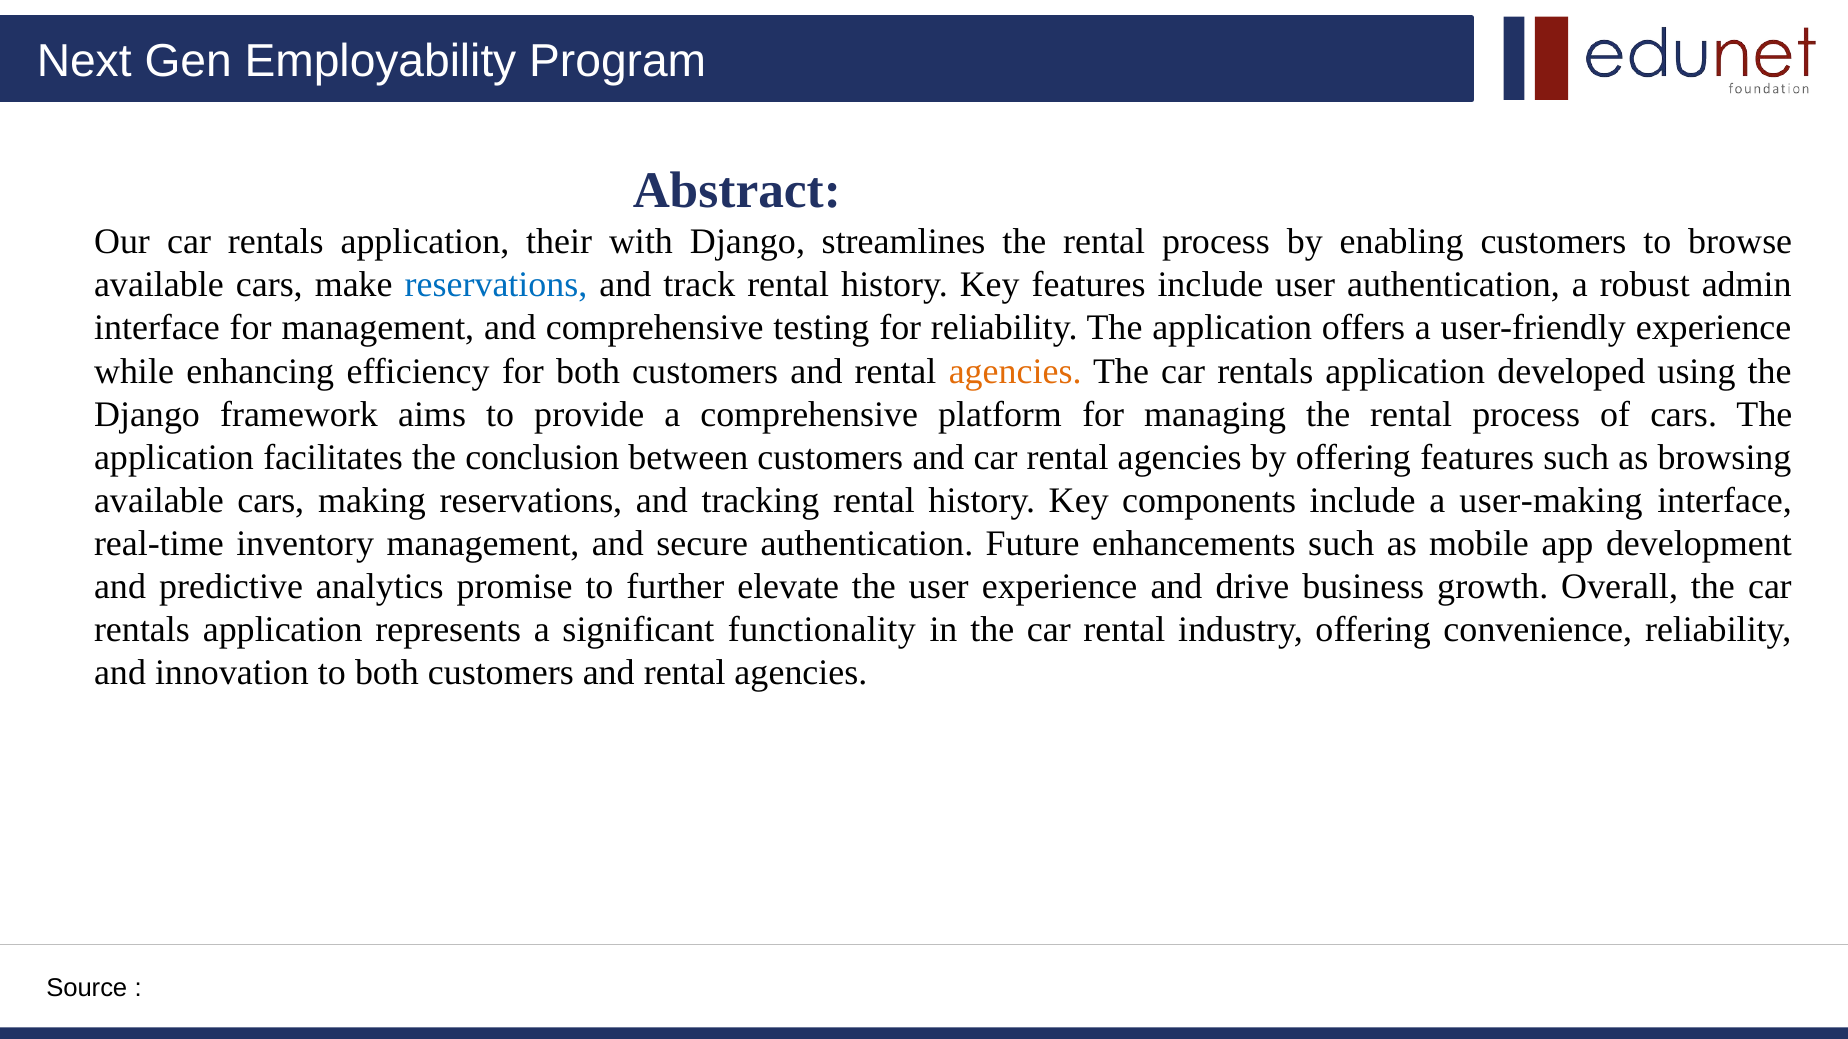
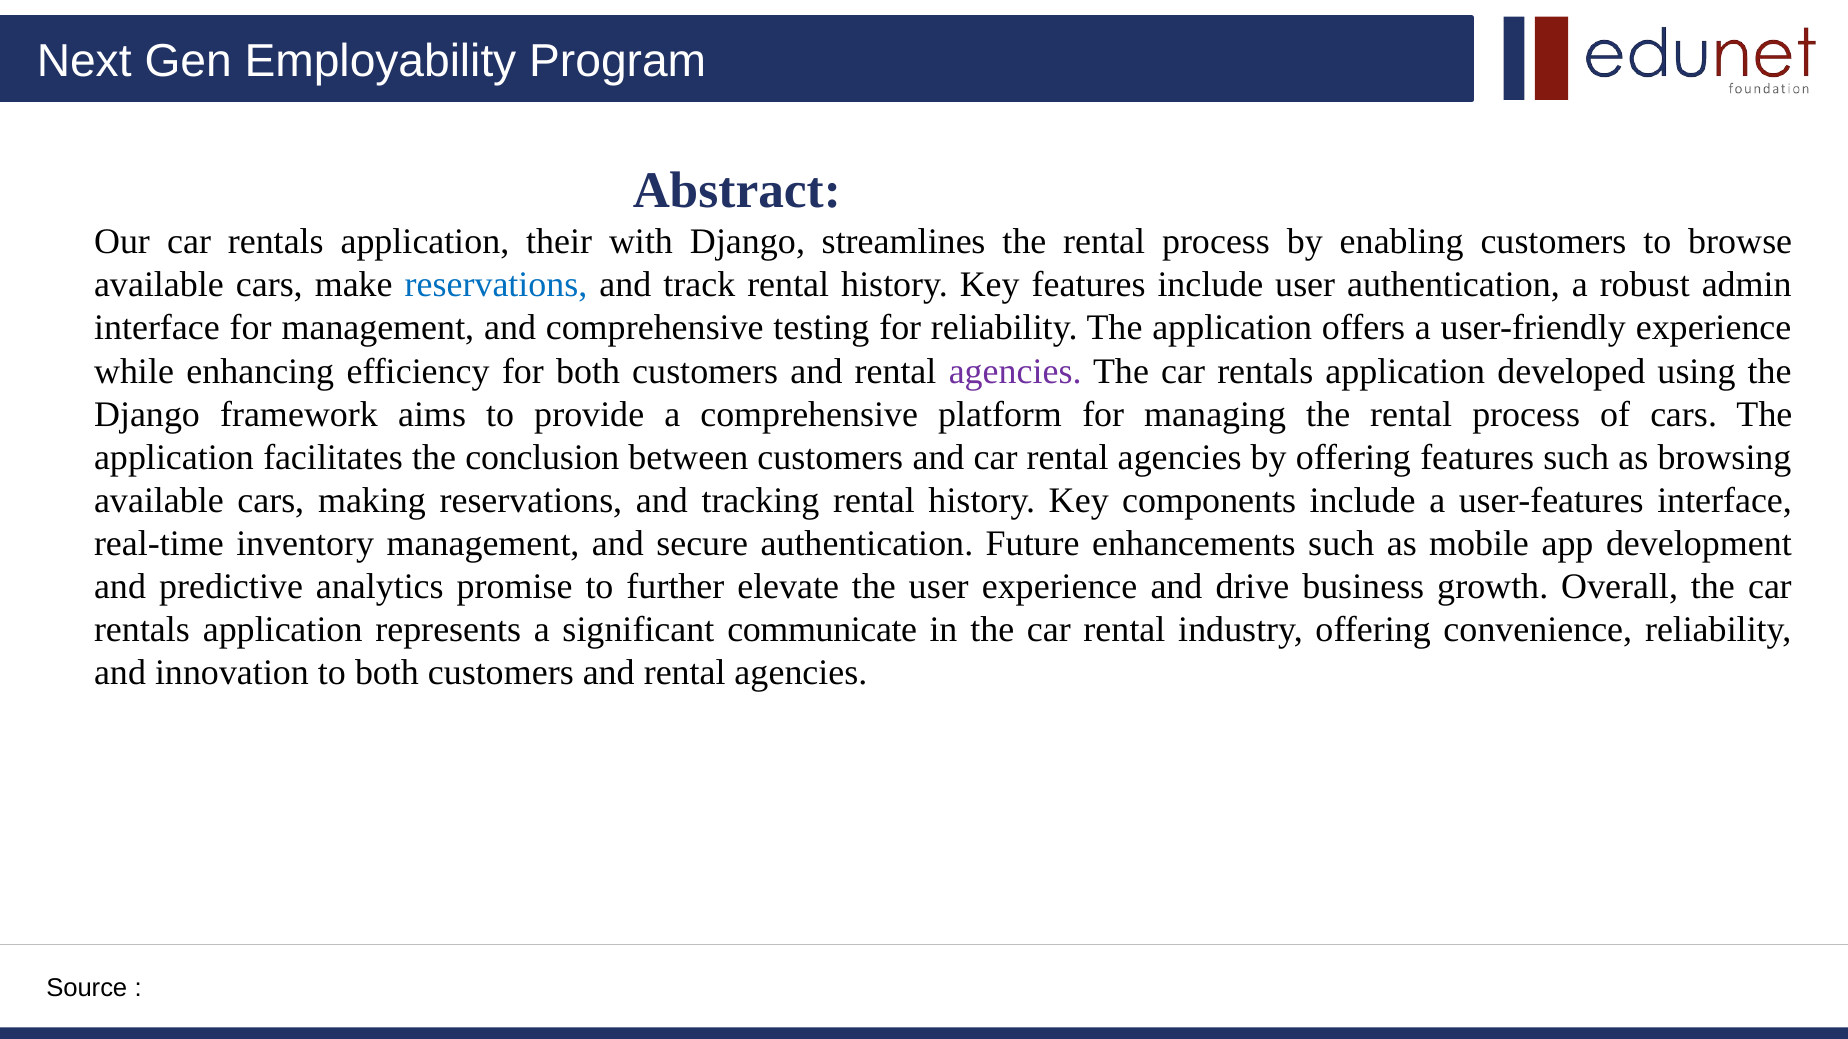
agencies at (1015, 371) colour: orange -> purple
user-making: user-making -> user-features
functionality: functionality -> communicate
